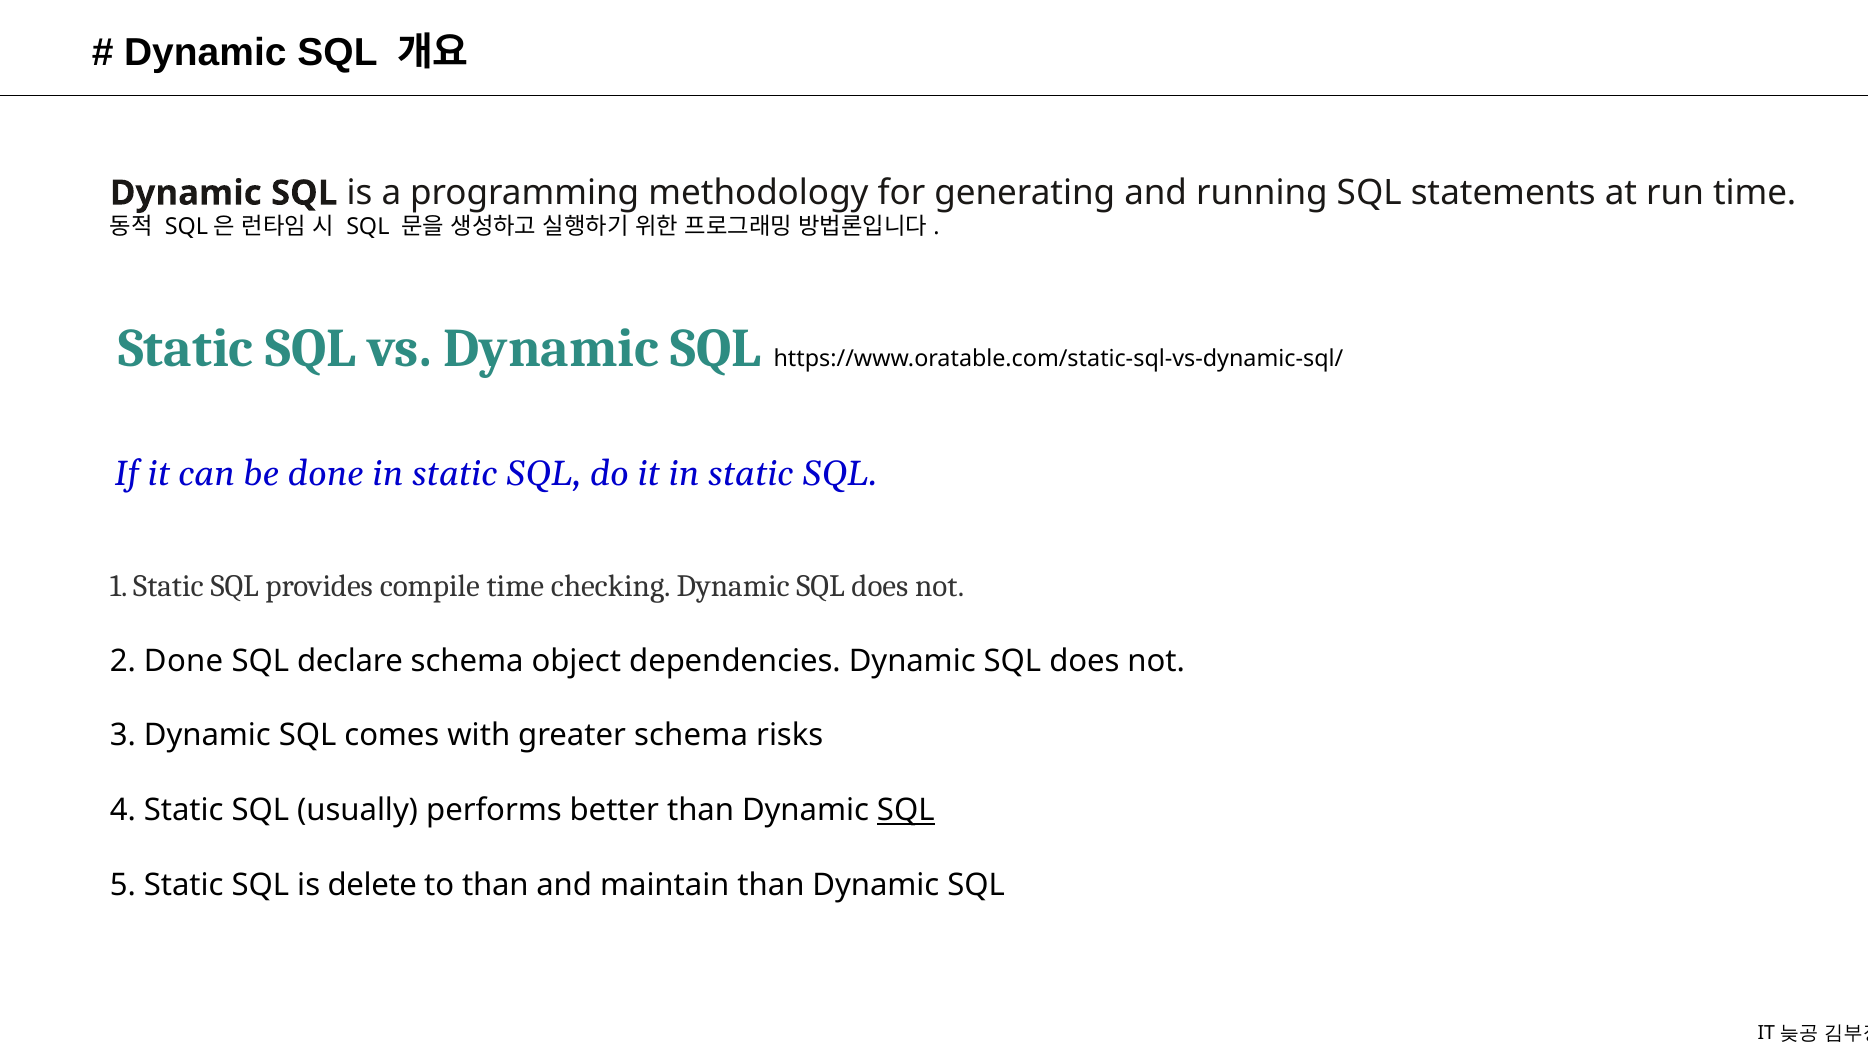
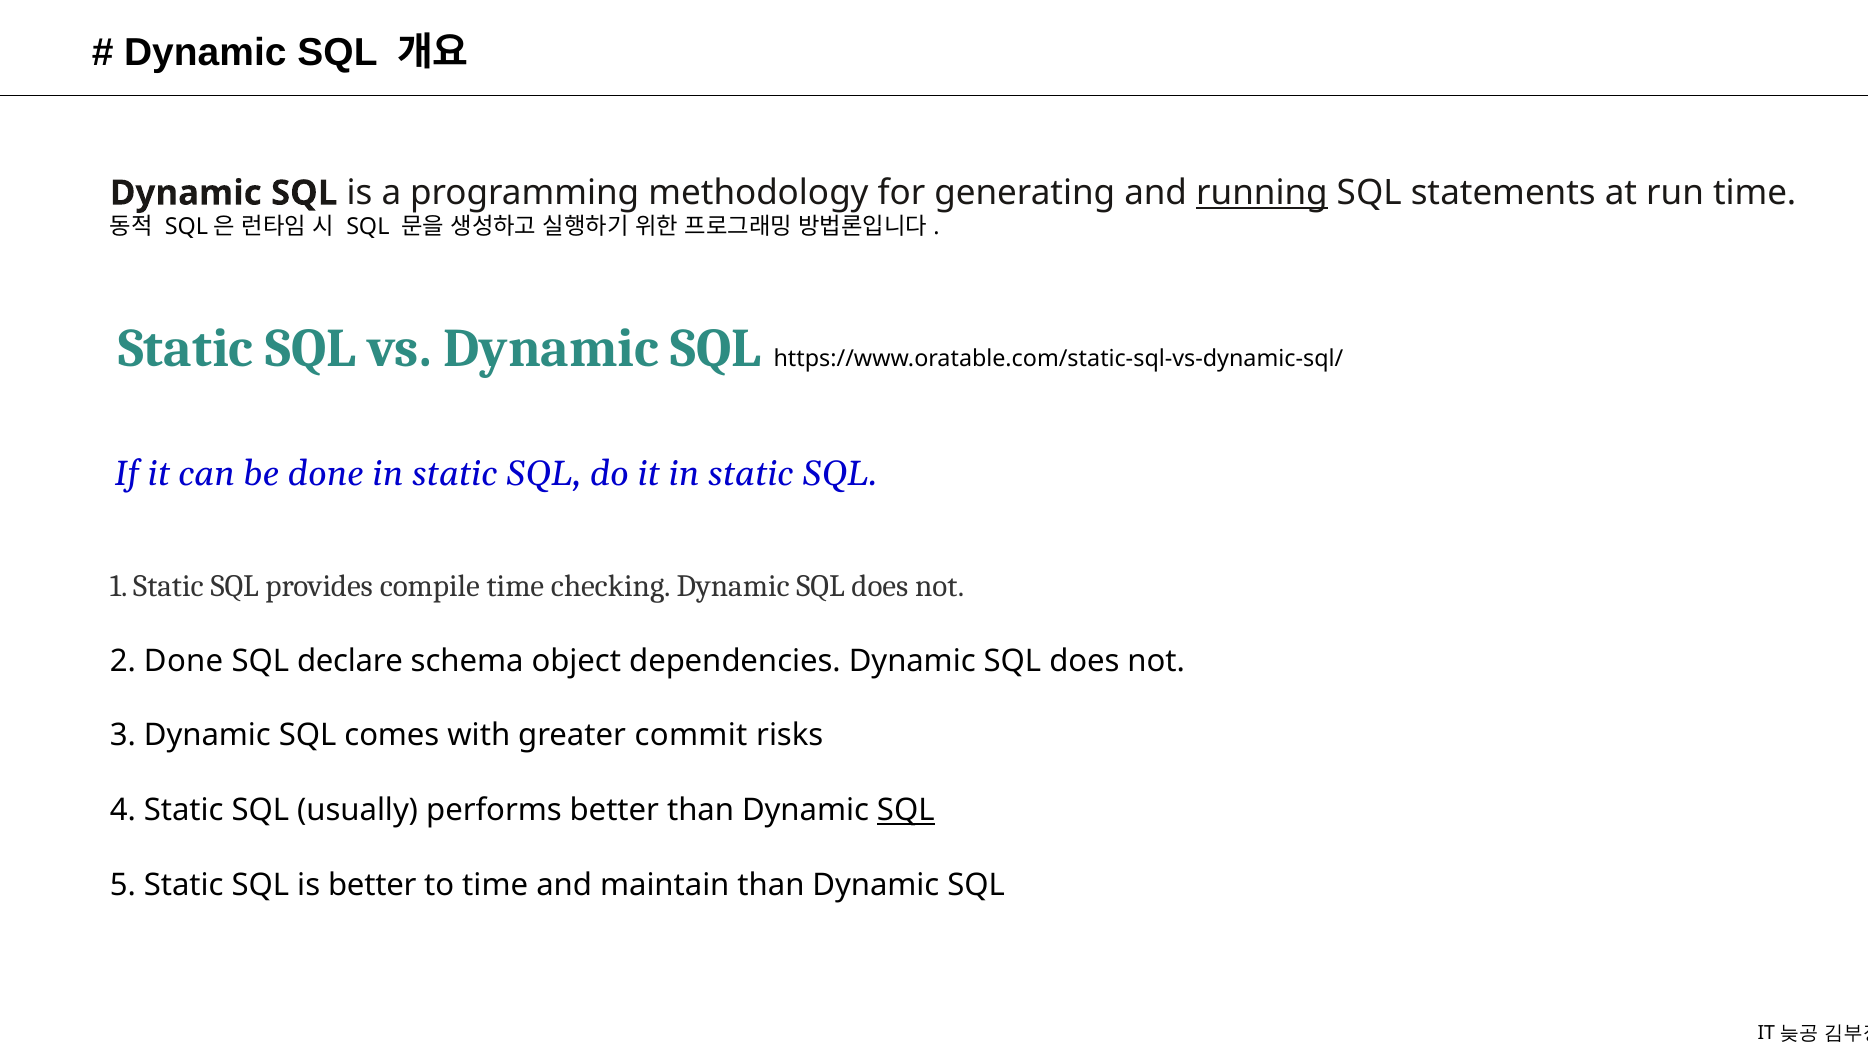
running underline: none -> present
greater schema: schema -> commit
is delete: delete -> better
to than: than -> time
